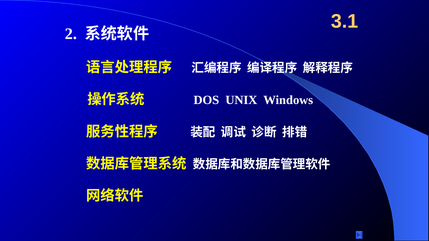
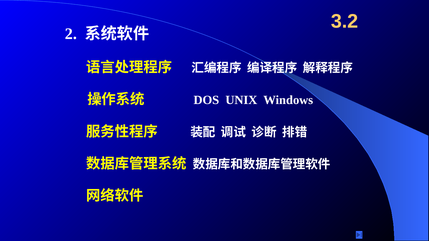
3.1: 3.1 -> 3.2
